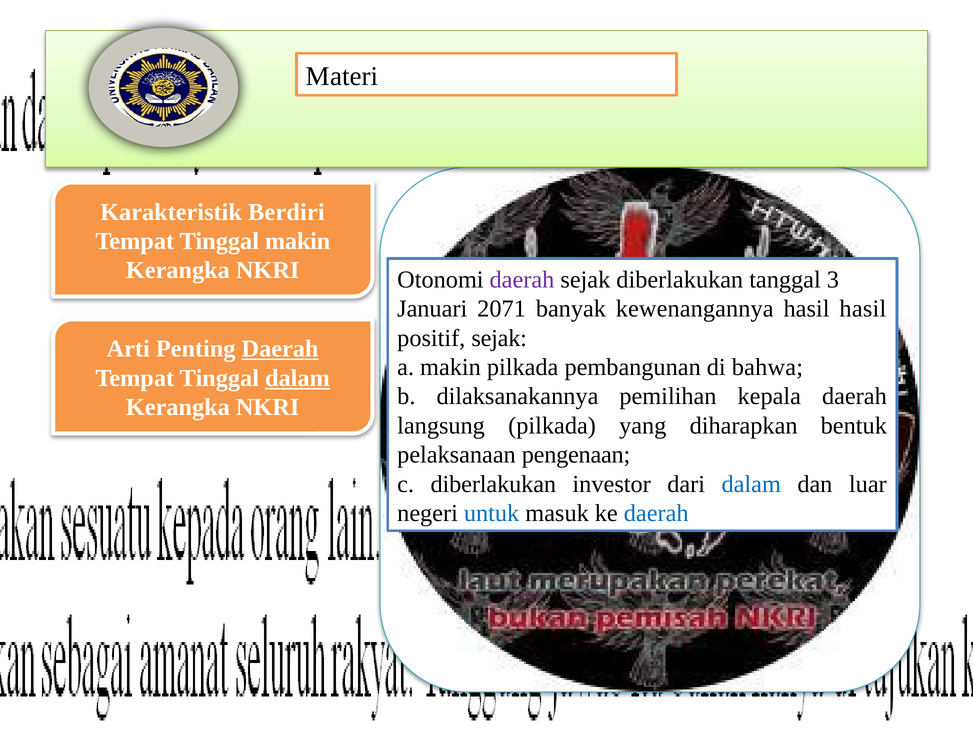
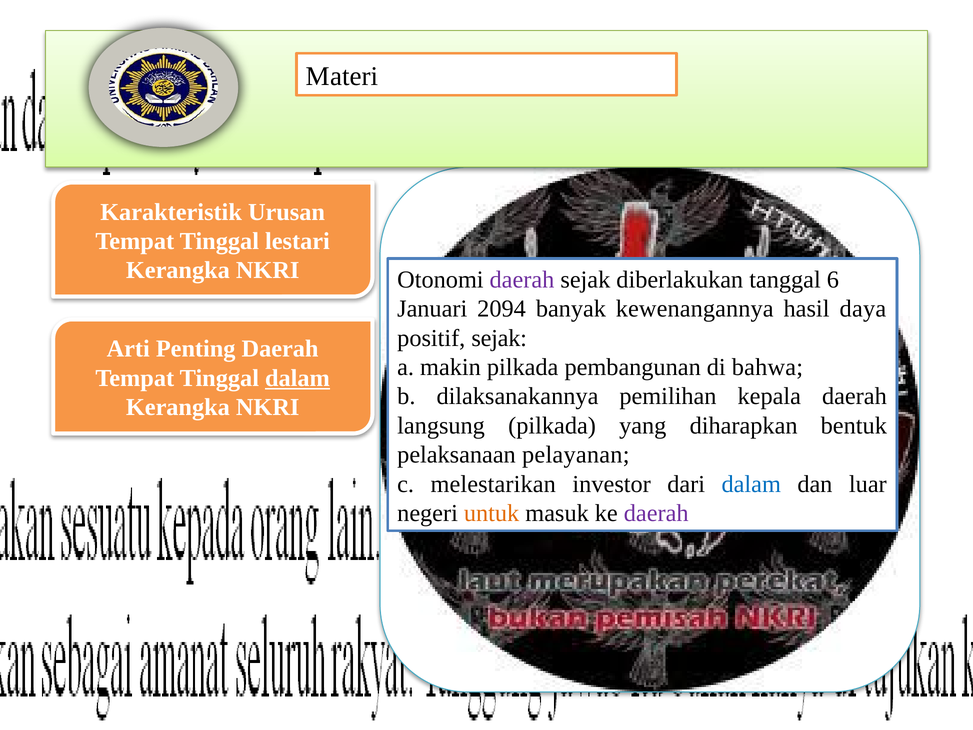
Berdiri: Berdiri -> Urusan
makin at (298, 241): makin -> lestari
3: 3 -> 6
2071: 2071 -> 2094
hasil hasil: hasil -> daya
Daerah at (280, 349) underline: present -> none
pengenaan: pengenaan -> pelayanan
c diberlakukan: diberlakukan -> melestarikan
untuk colour: blue -> orange
daerah at (656, 513) colour: blue -> purple
